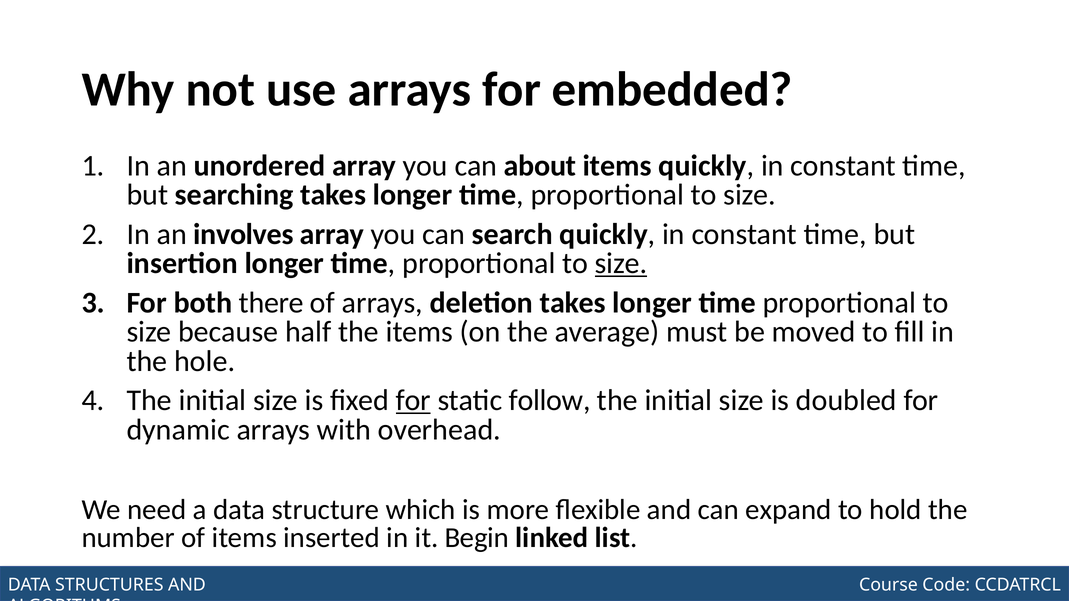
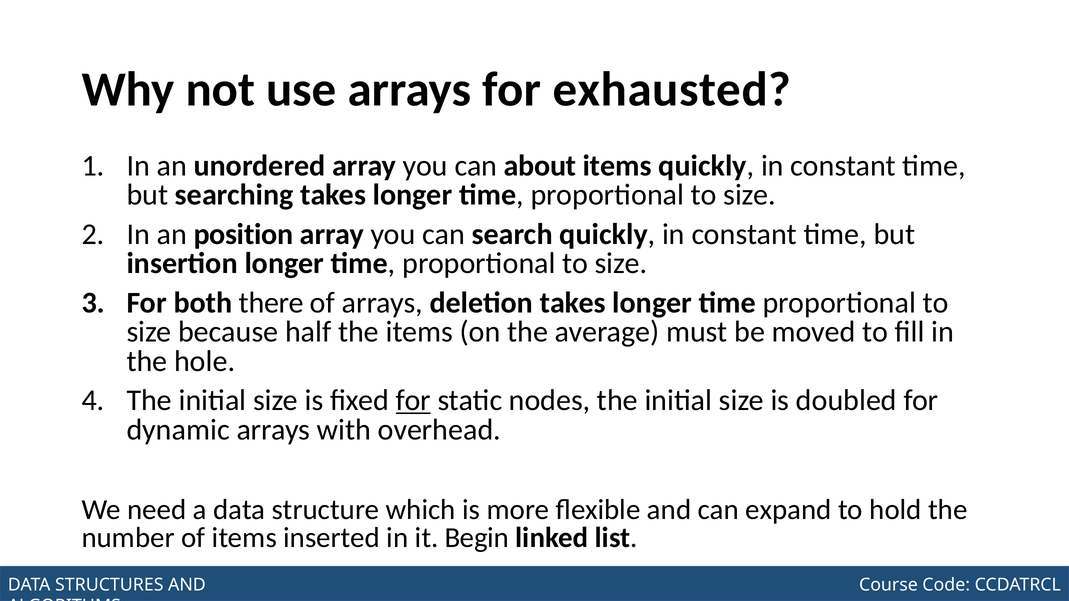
embedded: embedded -> exhausted
involves: involves -> position
size at (621, 263) underline: present -> none
follow: follow -> nodes
